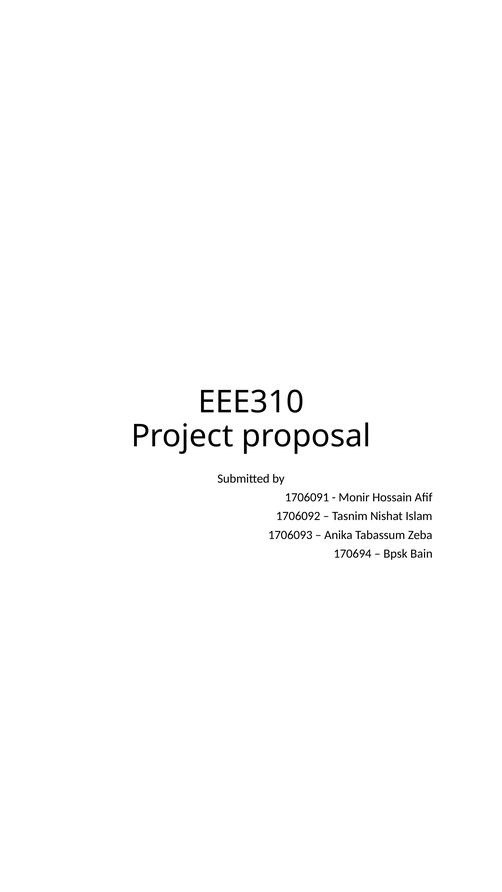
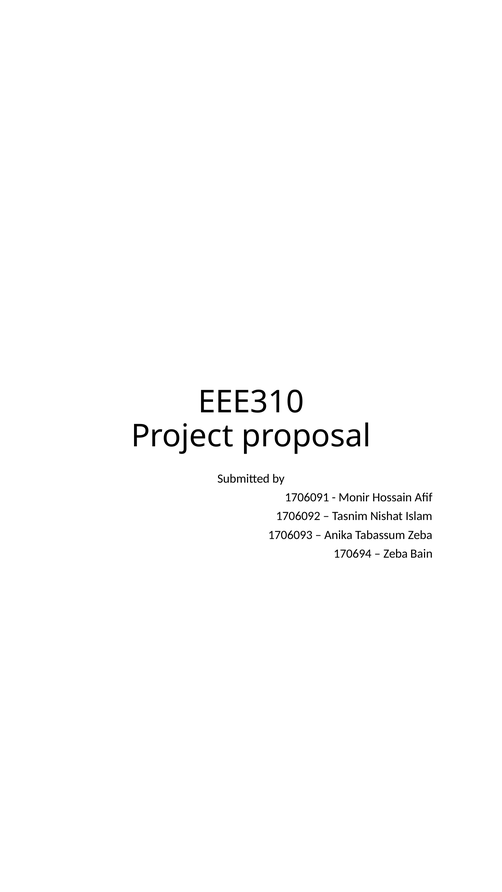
Bpsk at (395, 554): Bpsk -> Zeba
